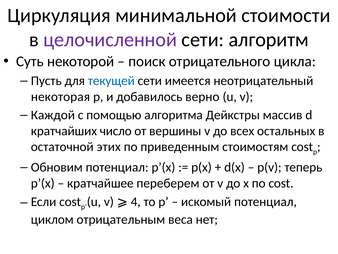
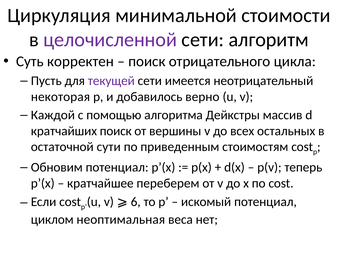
некоторой: некоторой -> корректен
текущей colour: blue -> purple
кратчайших число: число -> поиск
этих: этих -> сути
4: 4 -> 6
отрицательным: отрицательным -> неоптимальная
